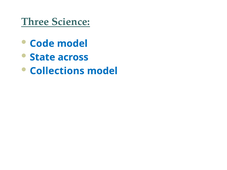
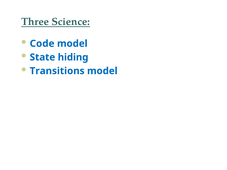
across: across -> hiding
Collections: Collections -> Transitions
